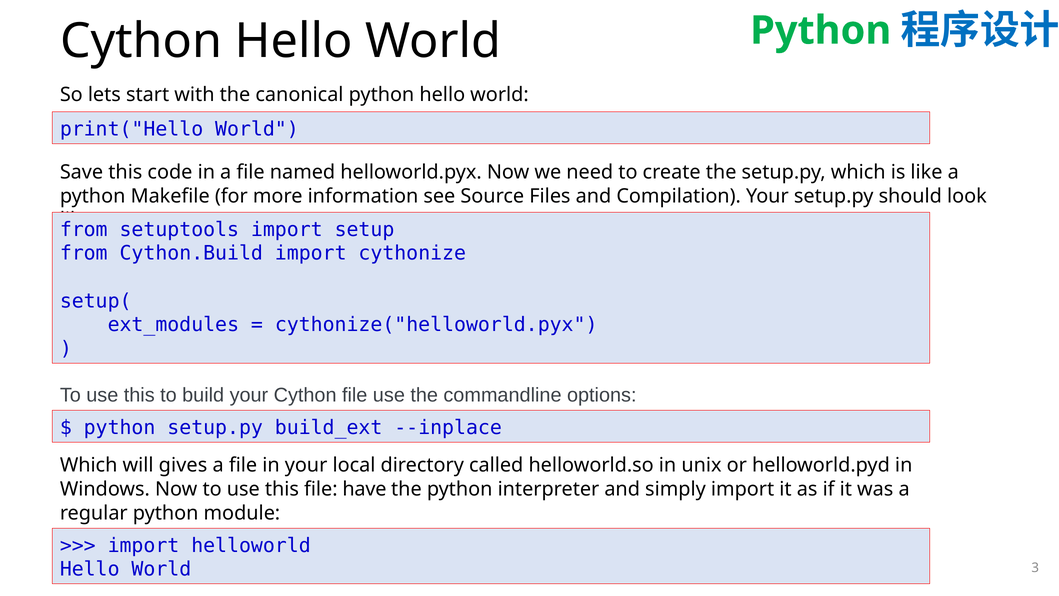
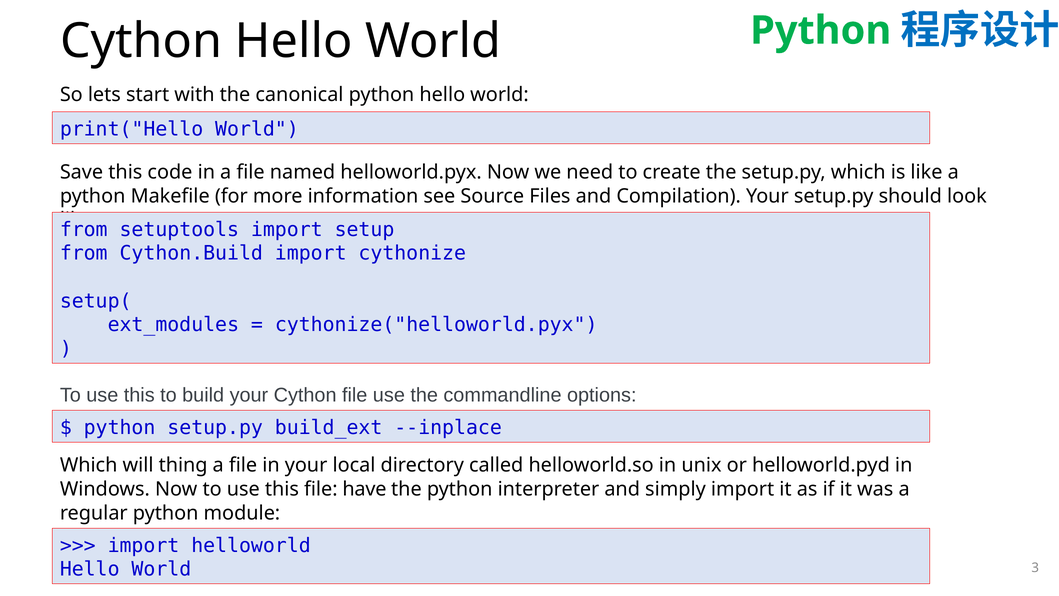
gives: gives -> thing
